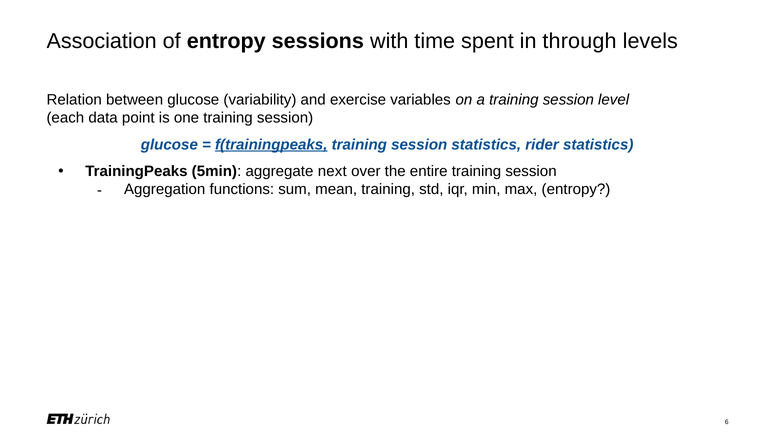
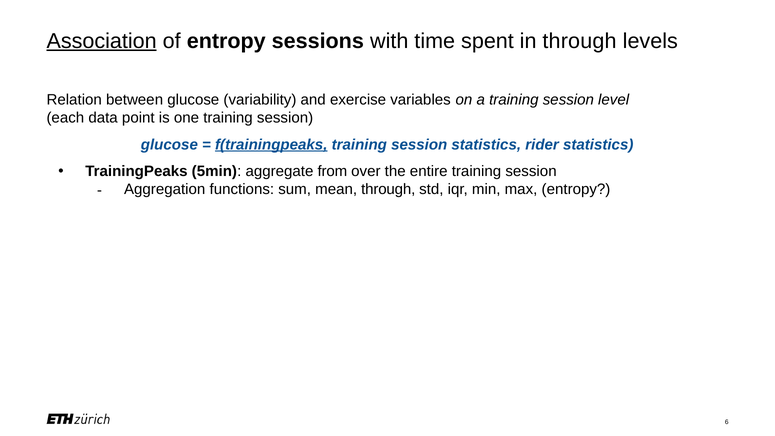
Association underline: none -> present
next: next -> from
mean training: training -> through
